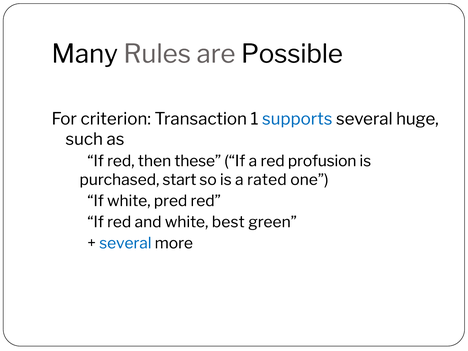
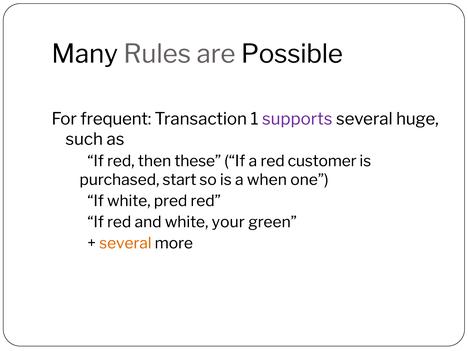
criterion: criterion -> frequent
supports colour: blue -> purple
profusion: profusion -> customer
rated: rated -> when
best: best -> your
several at (125, 243) colour: blue -> orange
